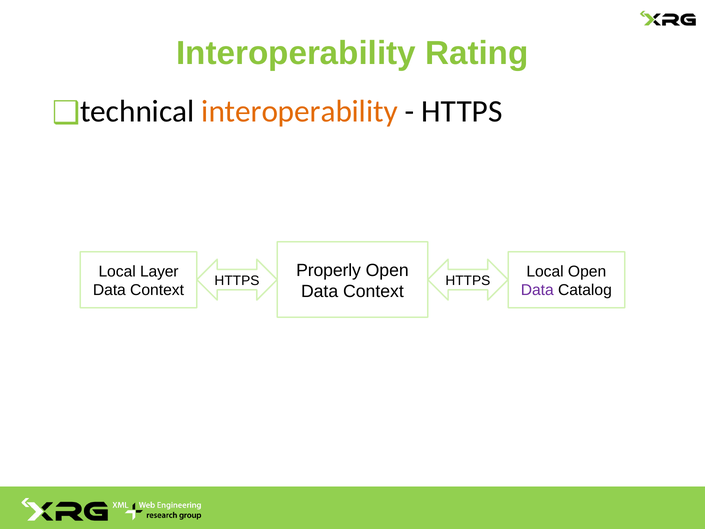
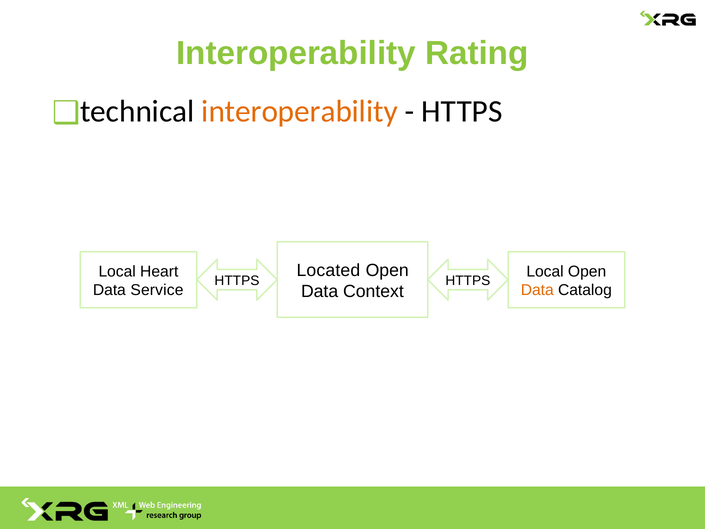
Properly: Properly -> Located
Layer: Layer -> Heart
Context at (157, 290): Context -> Service
Data at (537, 290) colour: purple -> orange
